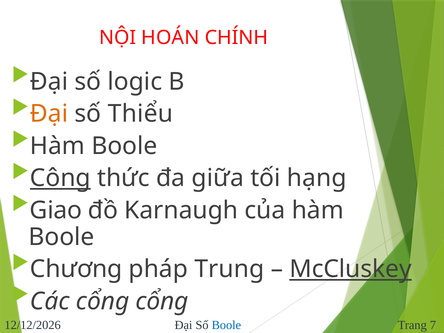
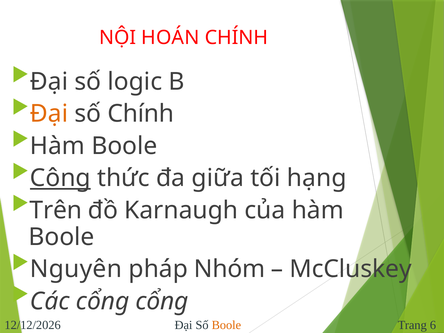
số Thiểu: Thiểu -> Chính
Giao: Giao -> Trên
Chương: Chương -> Nguyên
Trung: Trung -> Nhóm
McCluskey underline: present -> none
Boole at (226, 325) colour: blue -> orange
7: 7 -> 6
